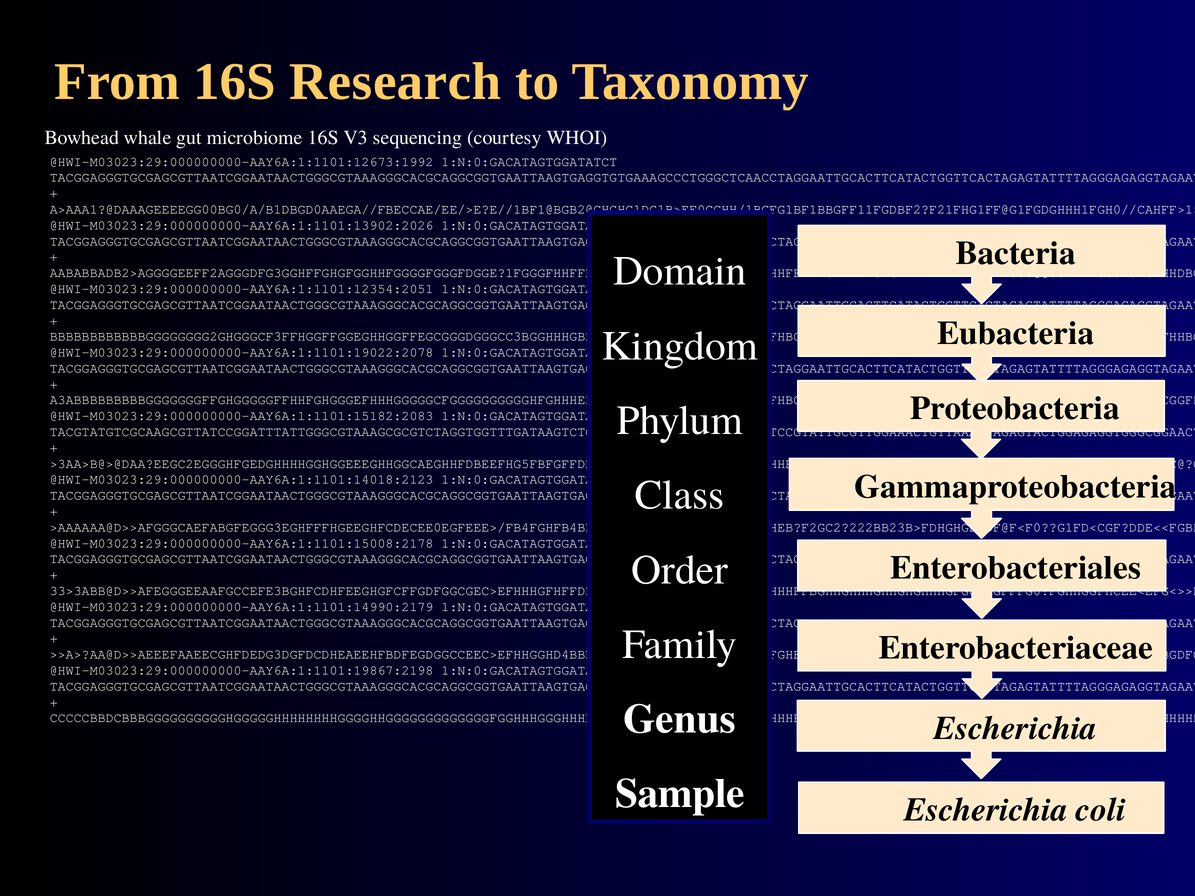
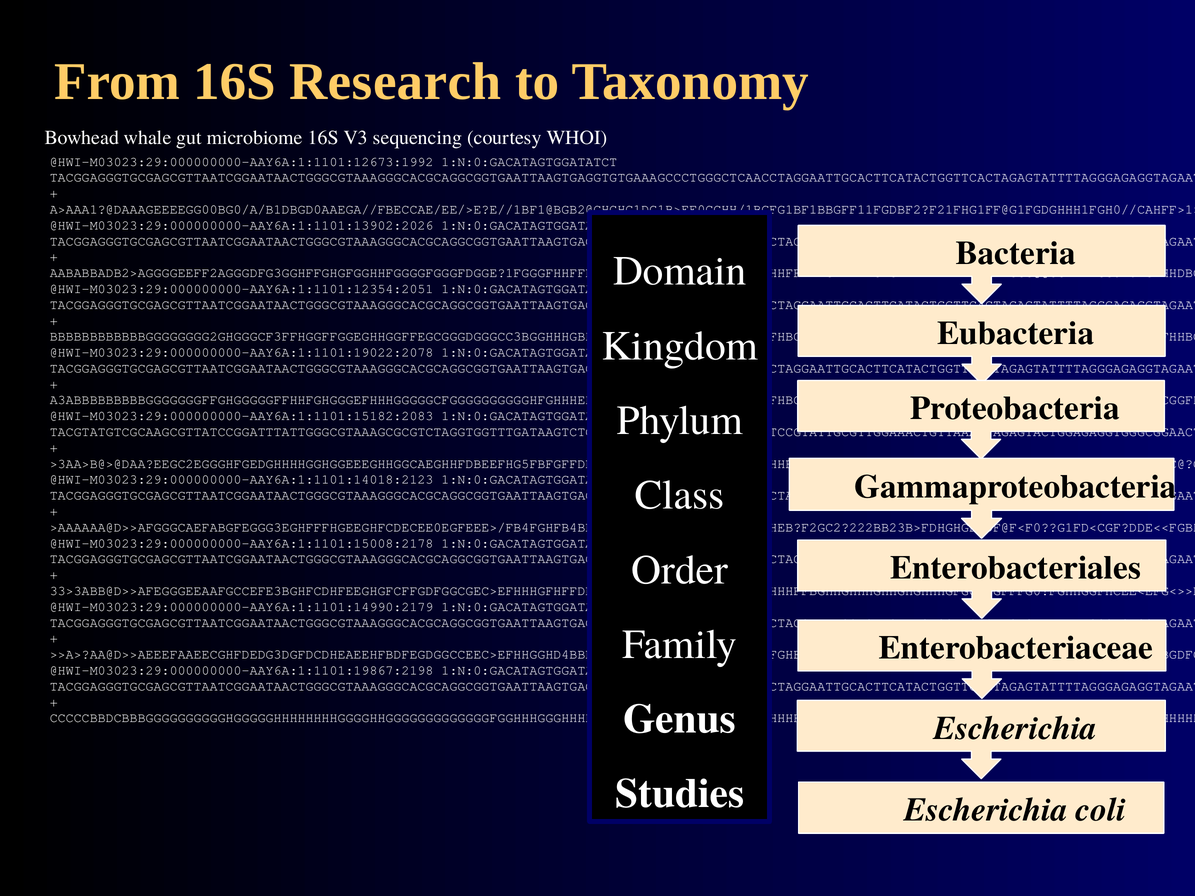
Sample: Sample -> Studies
